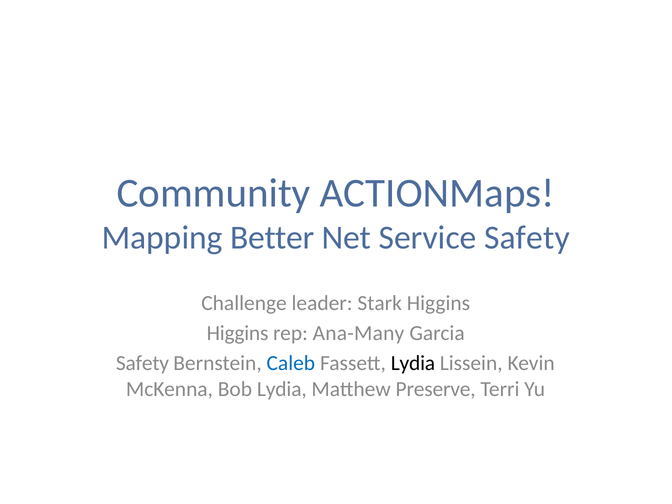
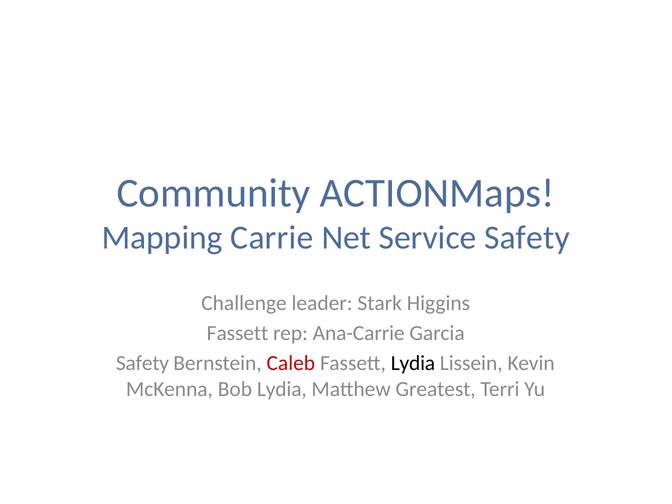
Better: Better -> Carrie
Higgins at (238, 333): Higgins -> Fassett
Ana-Many: Ana-Many -> Ana-Carrie
Caleb colour: blue -> red
Preserve: Preserve -> Greatest
